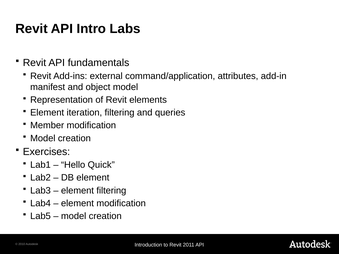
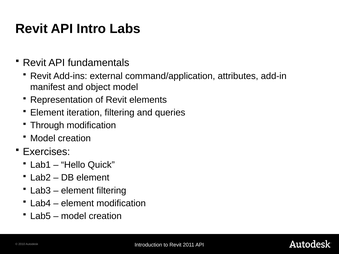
Member: Member -> Through
